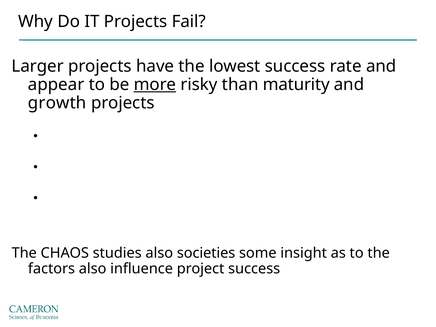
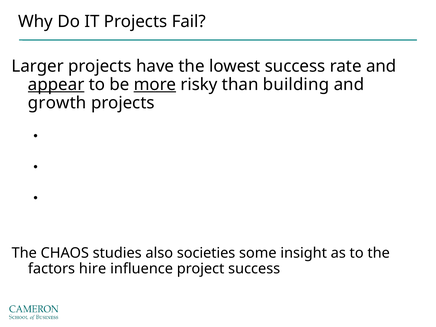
appear underline: none -> present
maturity: maturity -> building
factors also: also -> hire
